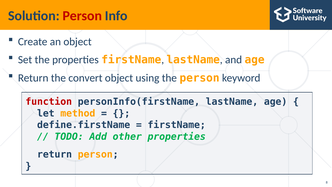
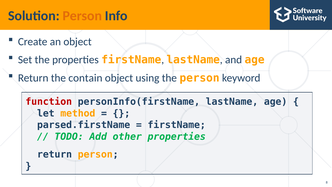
Person at (82, 16) colour: red -> orange
convert: convert -> contain
define.firstName: define.firstName -> parsed.firstName
